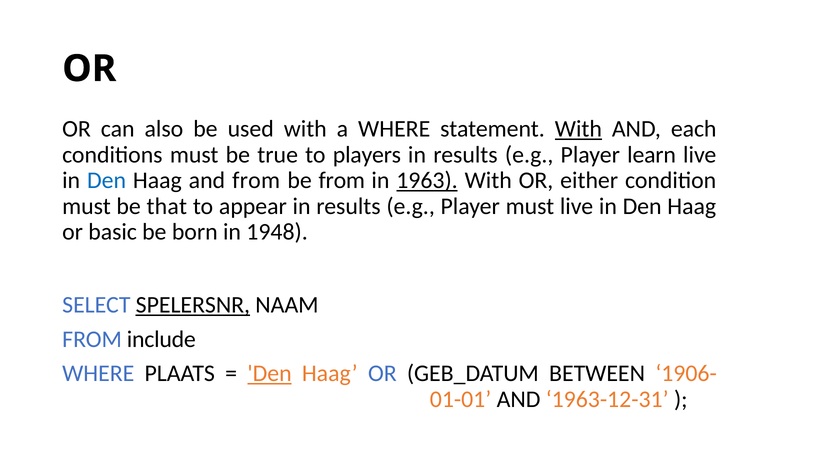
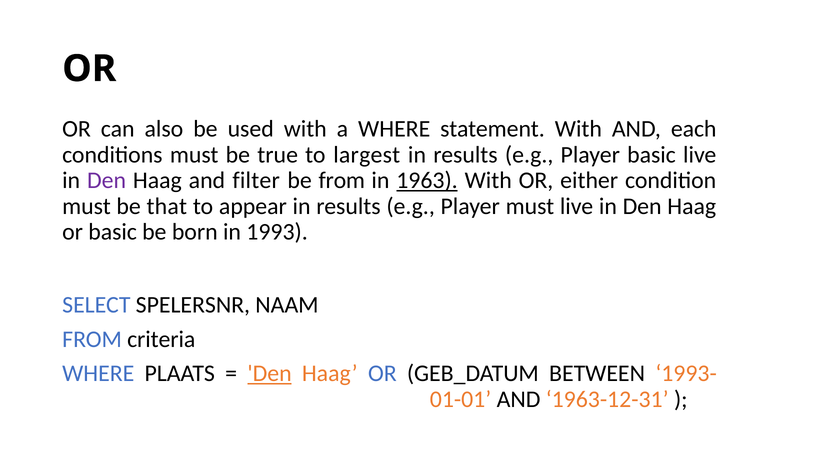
With at (578, 129) underline: present -> none
players: players -> largest
Player learn: learn -> basic
Den at (107, 180) colour: blue -> purple
and from: from -> filter
1948: 1948 -> 1993
SPELERSNR underline: present -> none
include: include -> criteria
1906-: 1906- -> 1993-
